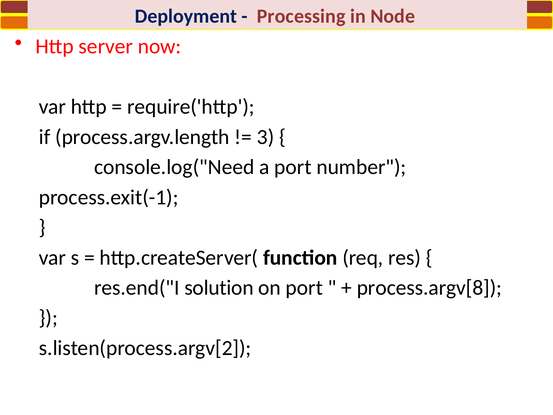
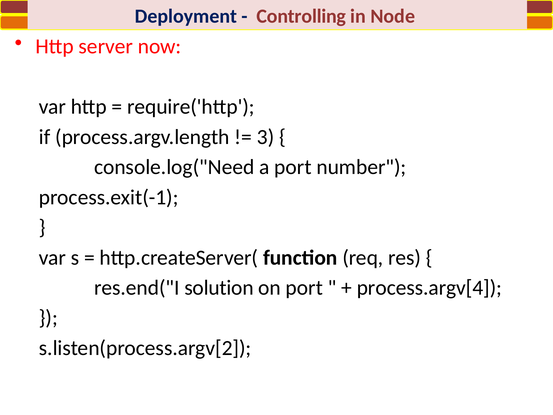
Processing: Processing -> Controlling
process.argv[8: process.argv[8 -> process.argv[4
